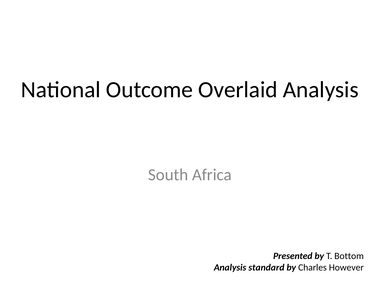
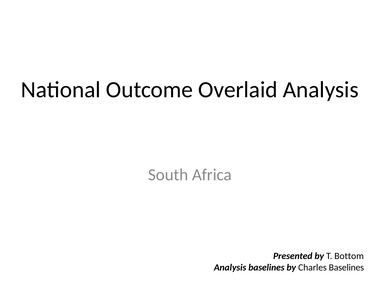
Analysis standard: standard -> baselines
Charles However: However -> Baselines
